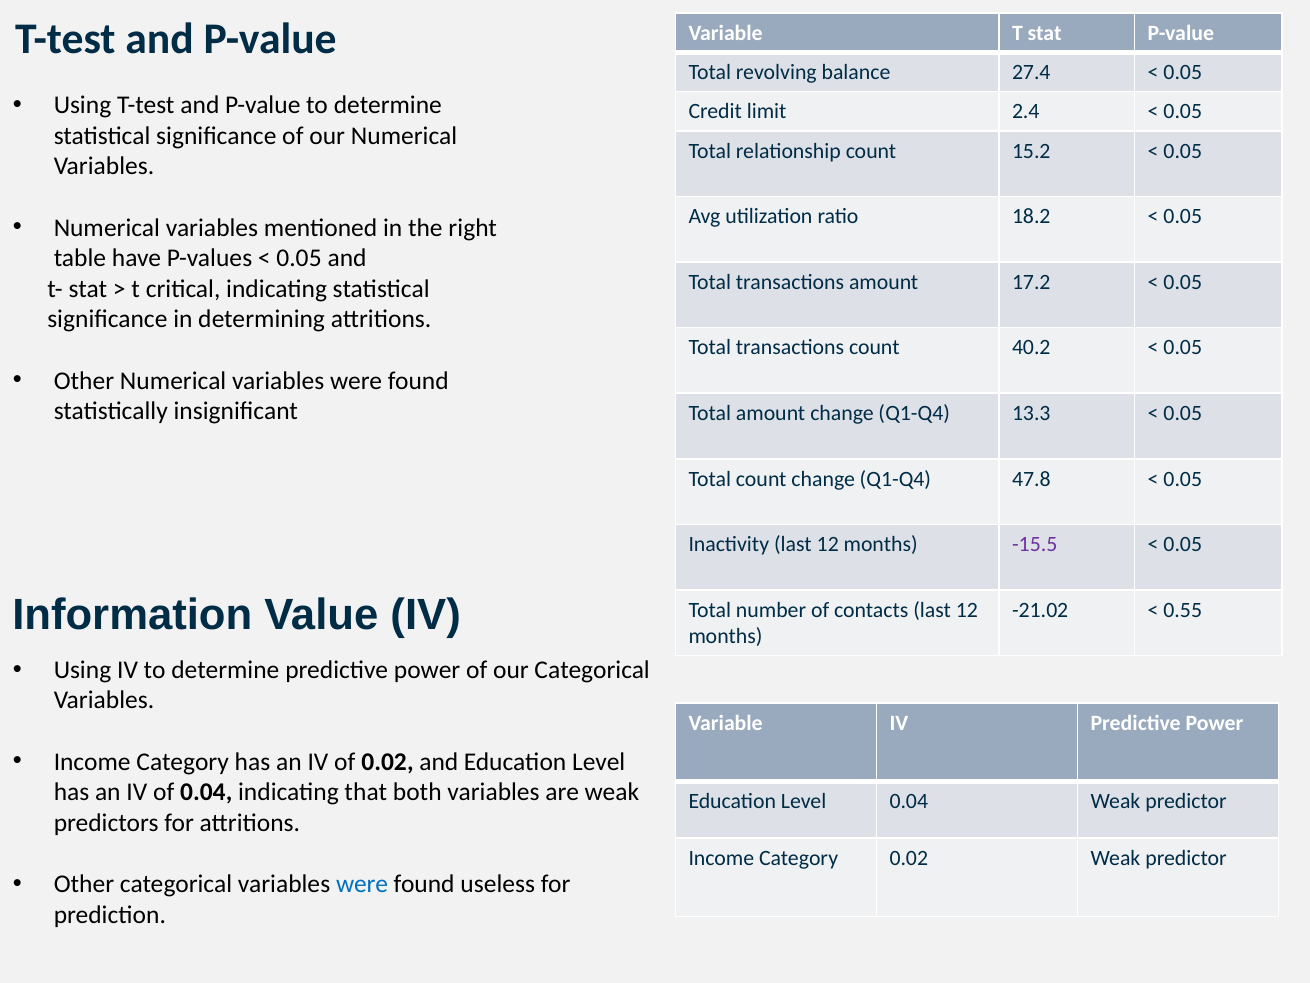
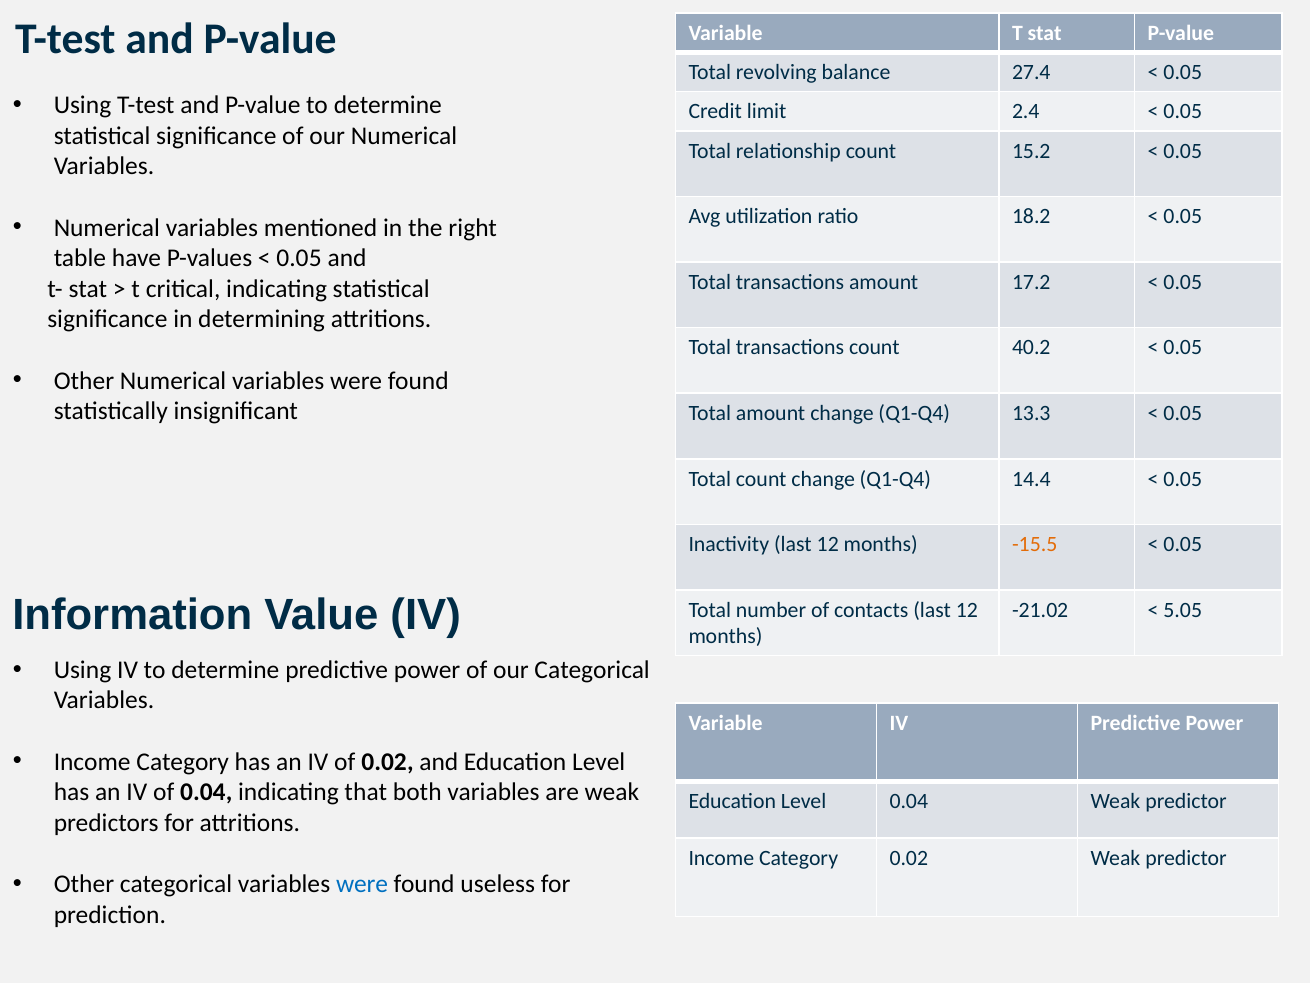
47.8: 47.8 -> 14.4
-15.5 colour: purple -> orange
0.55: 0.55 -> 5.05
